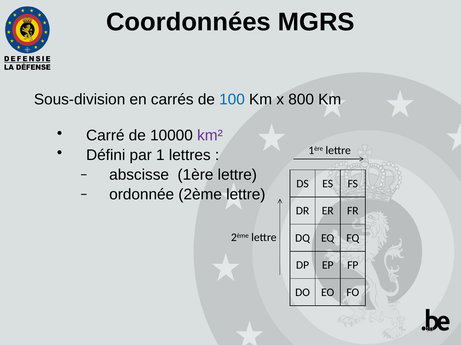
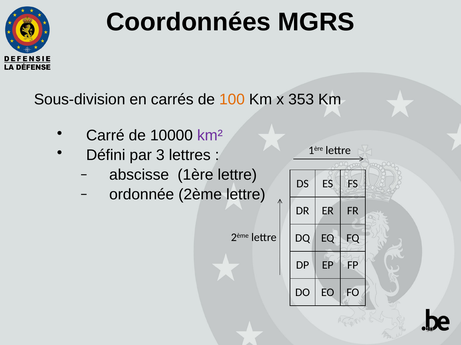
100 colour: blue -> orange
800: 800 -> 353
1: 1 -> 3
